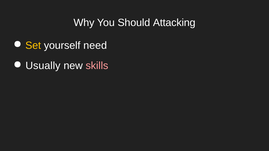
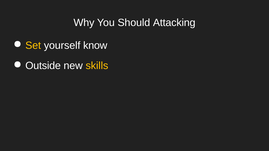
need: need -> know
Usually: Usually -> Outside
skills colour: pink -> yellow
